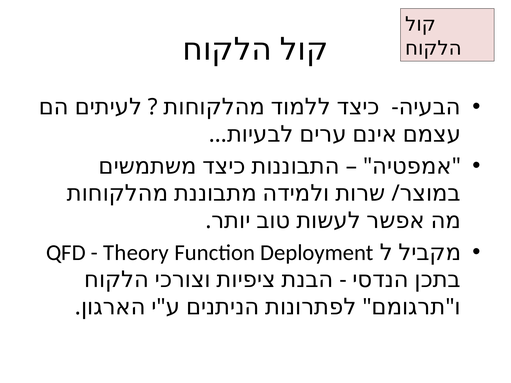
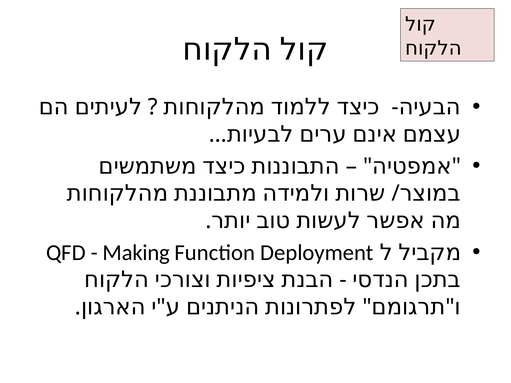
Theory: Theory -> Making
